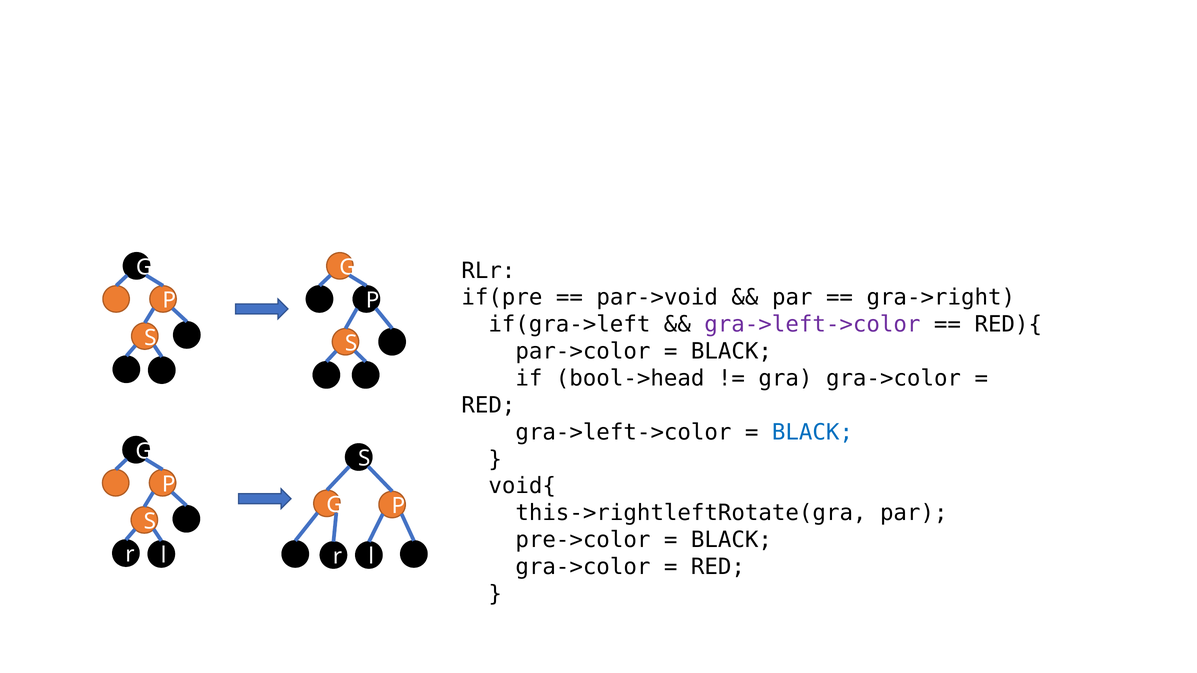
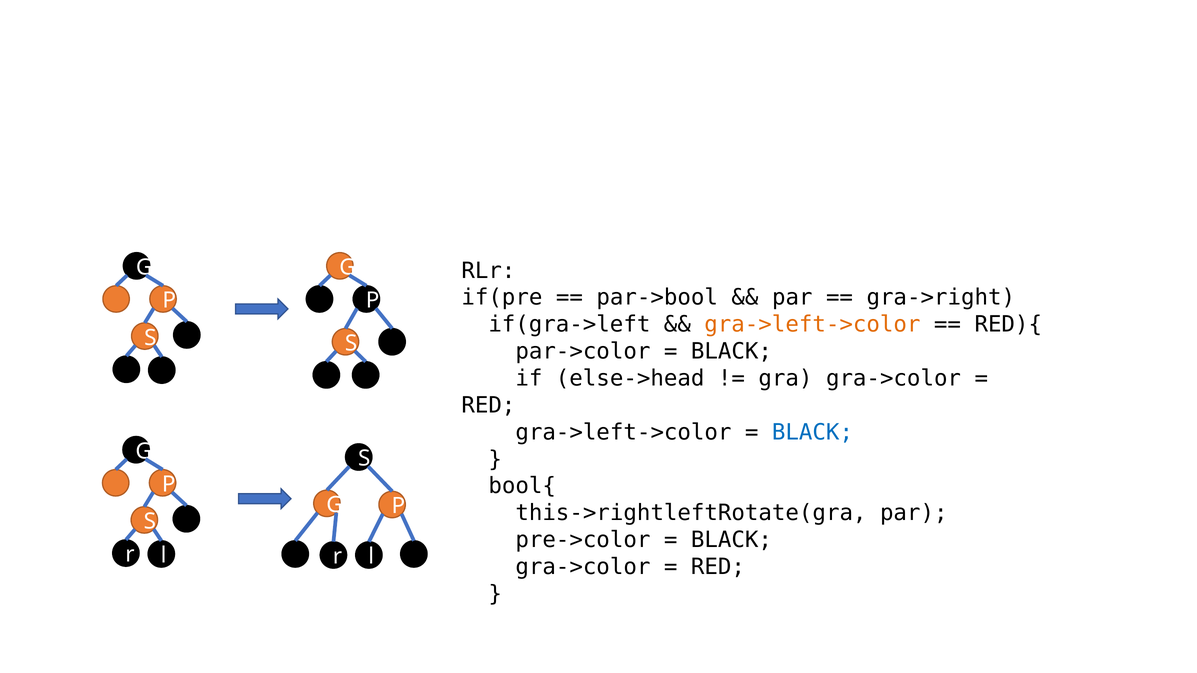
par->void: par->void -> par->bool
gra->left->color at (812, 325) colour: purple -> orange
bool->head: bool->head -> else->head
void{: void{ -> bool{
